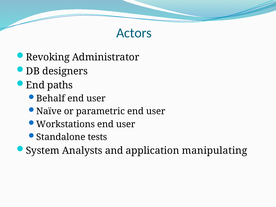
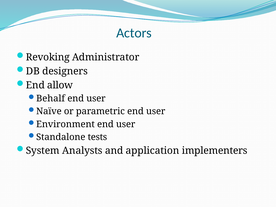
paths: paths -> allow
Workstations: Workstations -> Environment
manipulating: manipulating -> implementers
